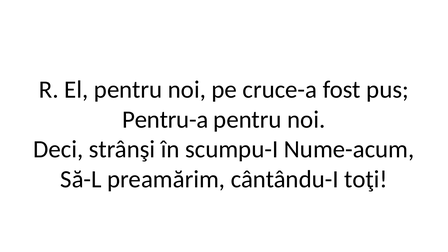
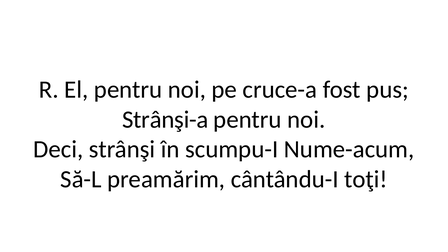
Pentru-a: Pentru-a -> Strânşi-a
